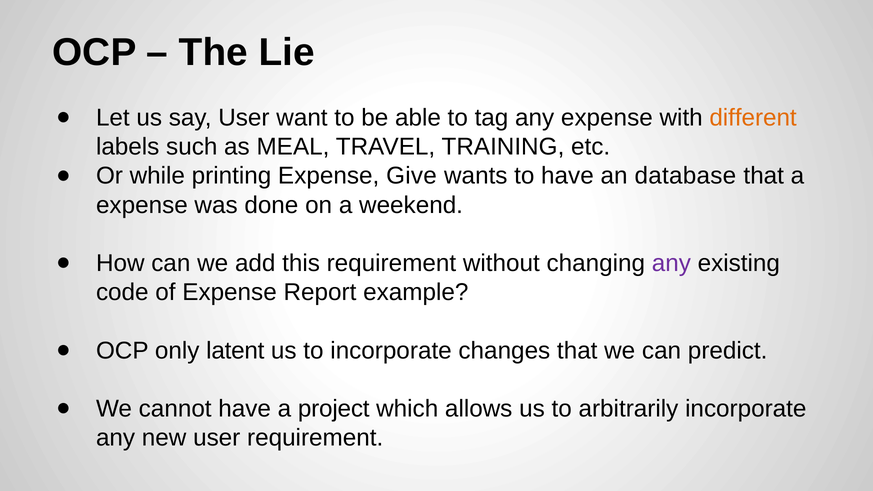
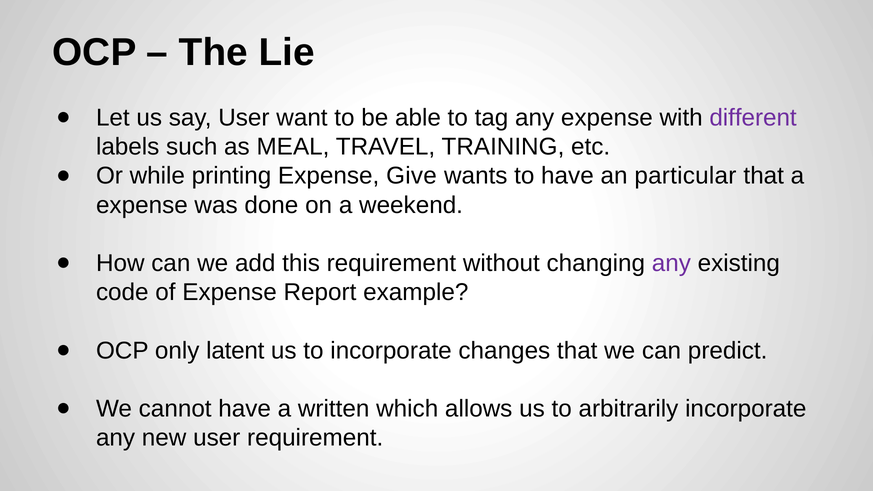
different colour: orange -> purple
database: database -> particular
project: project -> written
